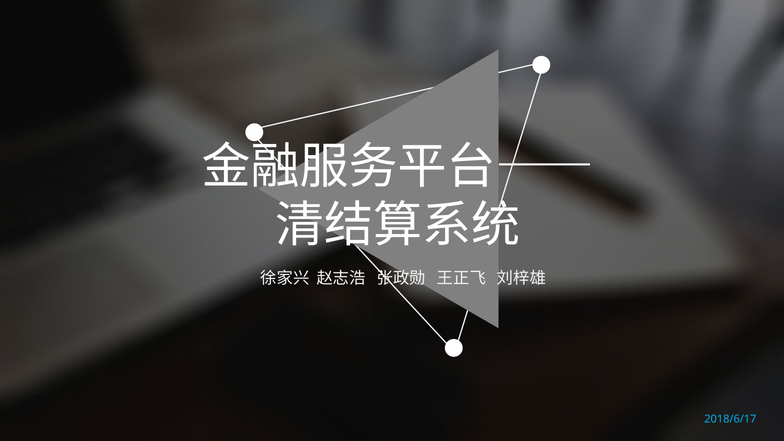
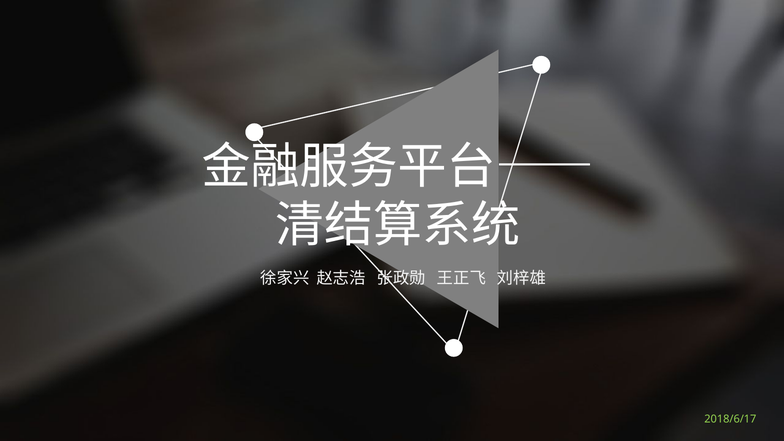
2018/6/17 colour: light blue -> light green
